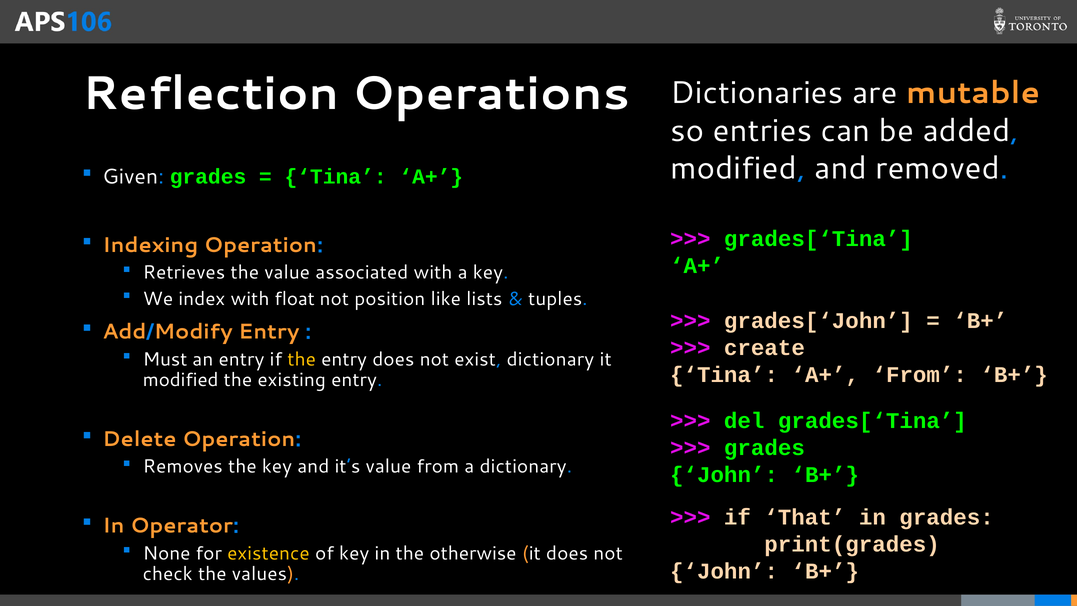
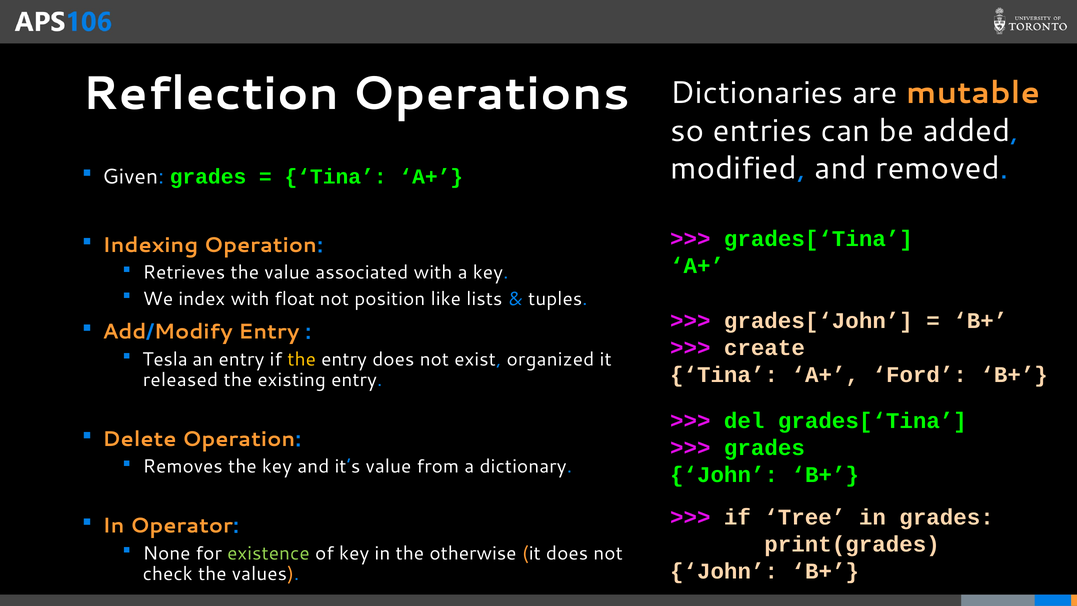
Must: Must -> Tesla
exist dictionary: dictionary -> organized
A+ From: From -> Ford
modified at (181, 380): modified -> released
That: That -> Tree
existence colour: yellow -> light green
